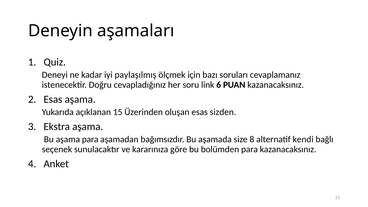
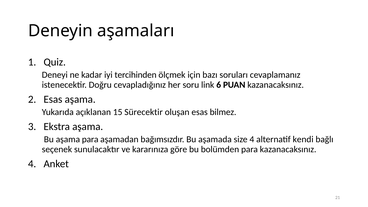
paylaşılmış: paylaşılmış -> tercihinden
Üzerinden: Üzerinden -> Sürecektir
sizden: sizden -> bilmez
size 8: 8 -> 4
